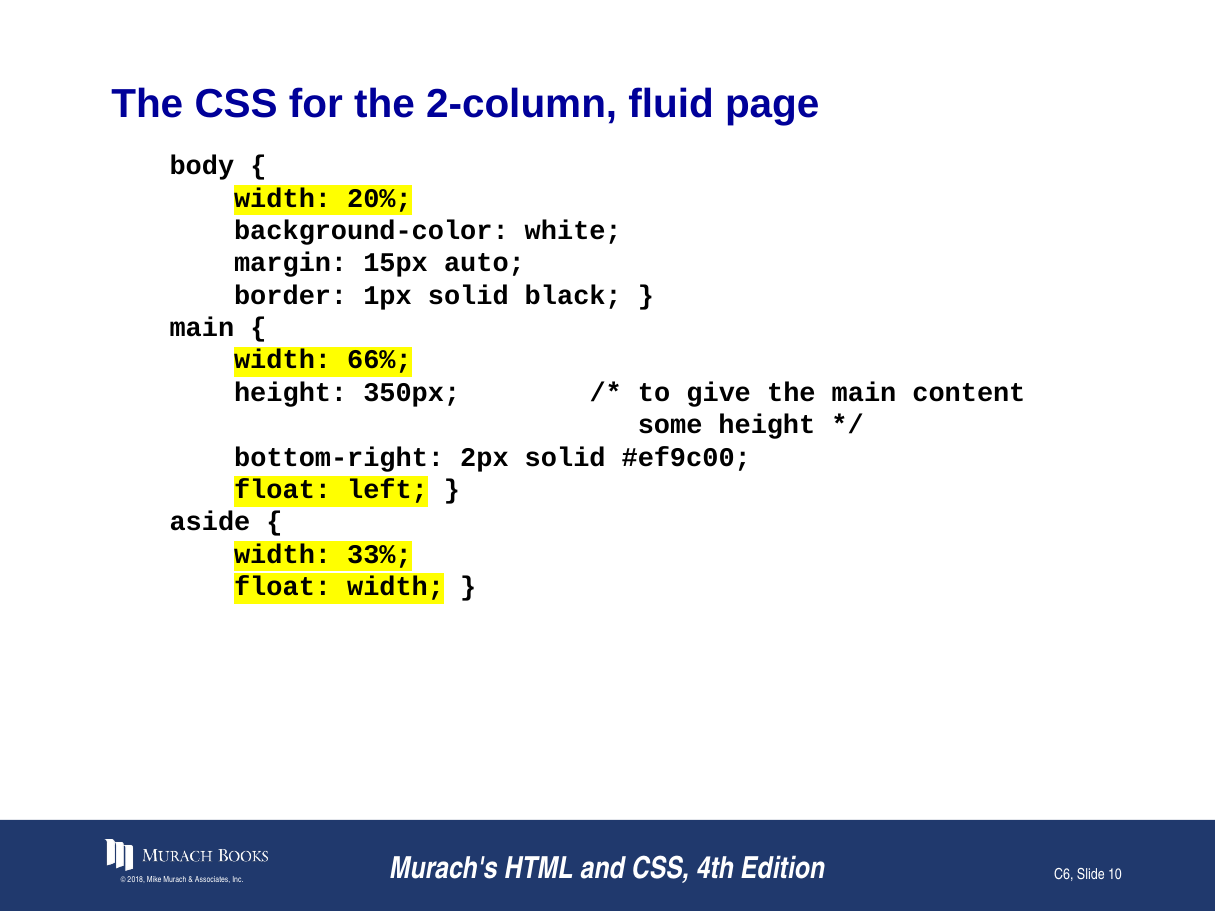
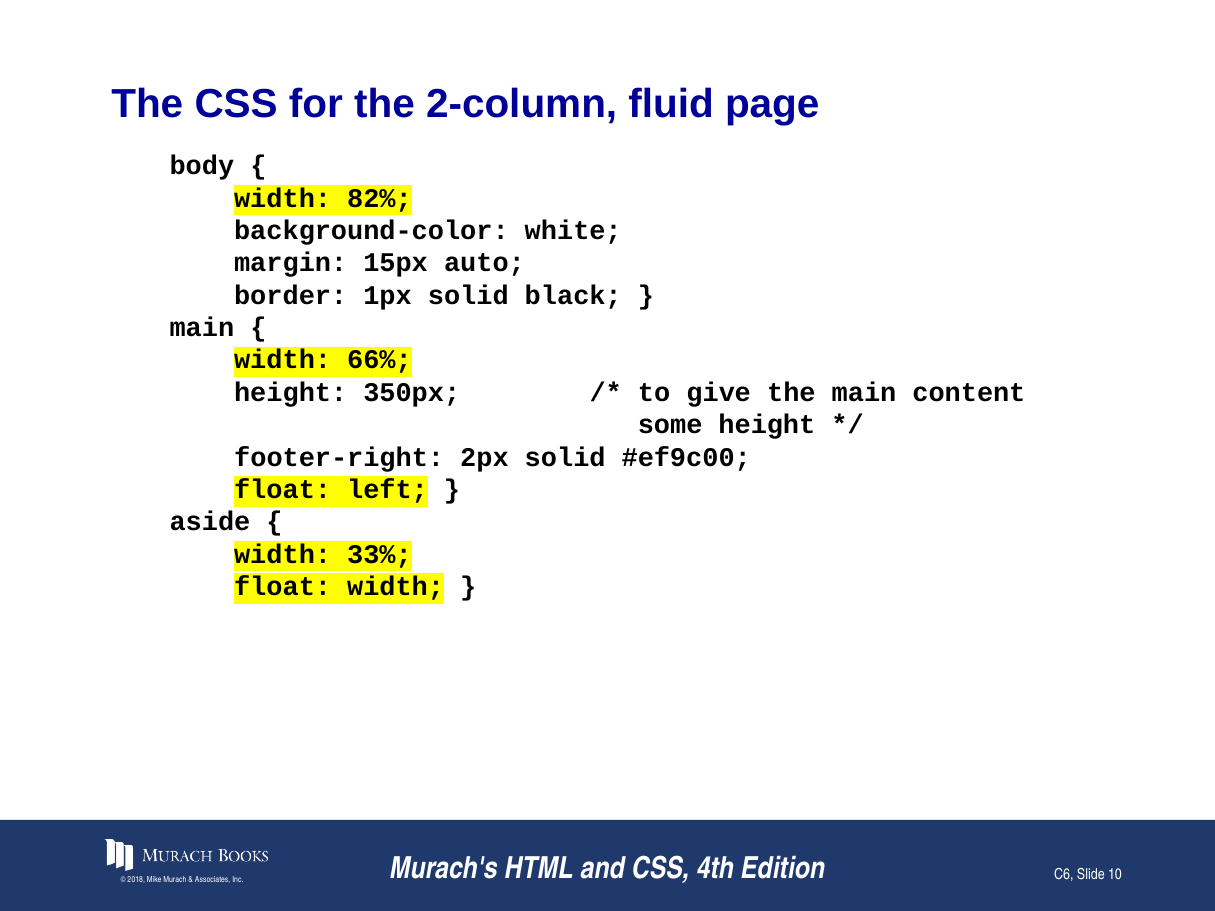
20%: 20% -> 82%
bottom-right: bottom-right -> footer-right
